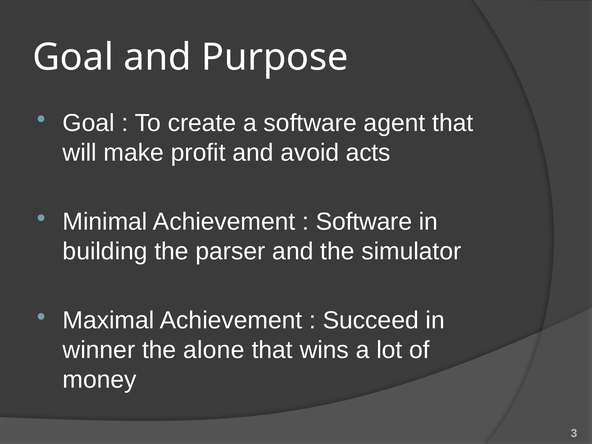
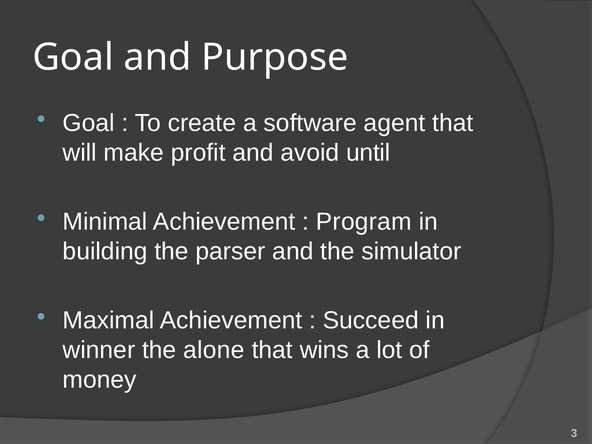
acts: acts -> until
Software at (364, 222): Software -> Program
